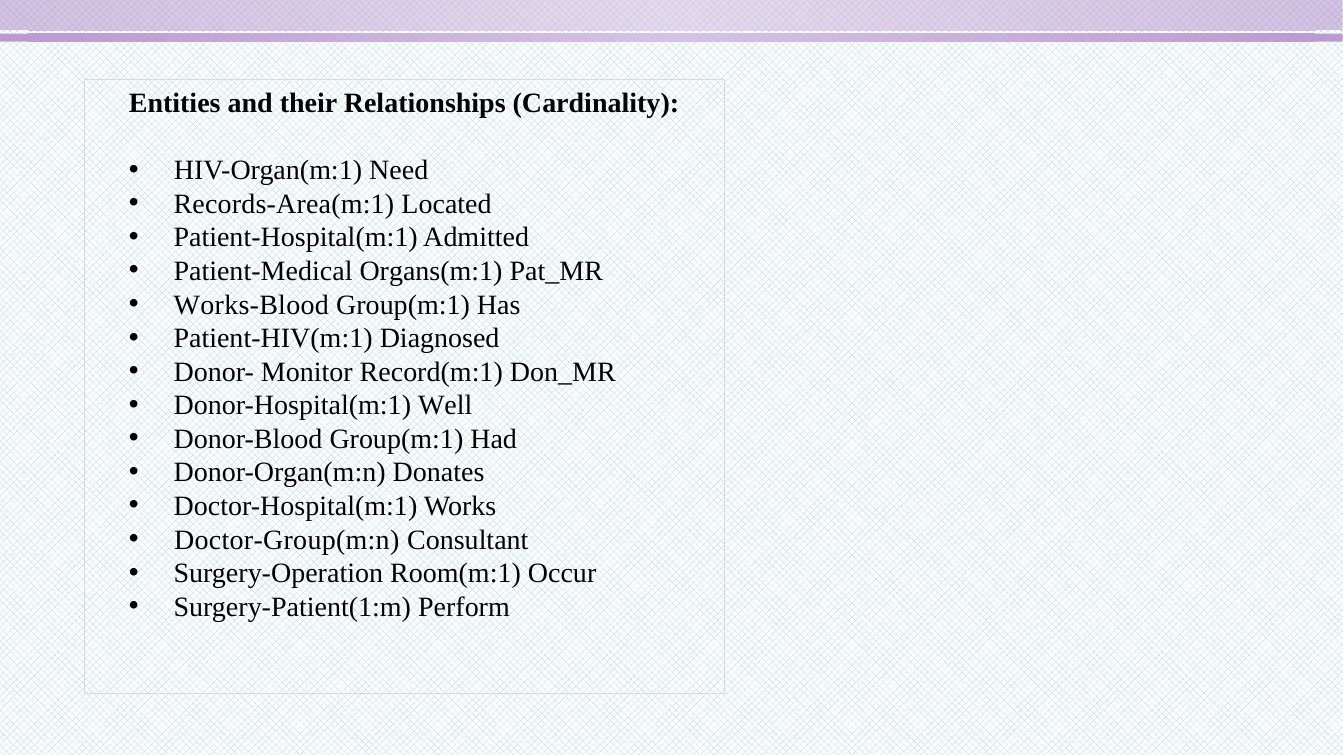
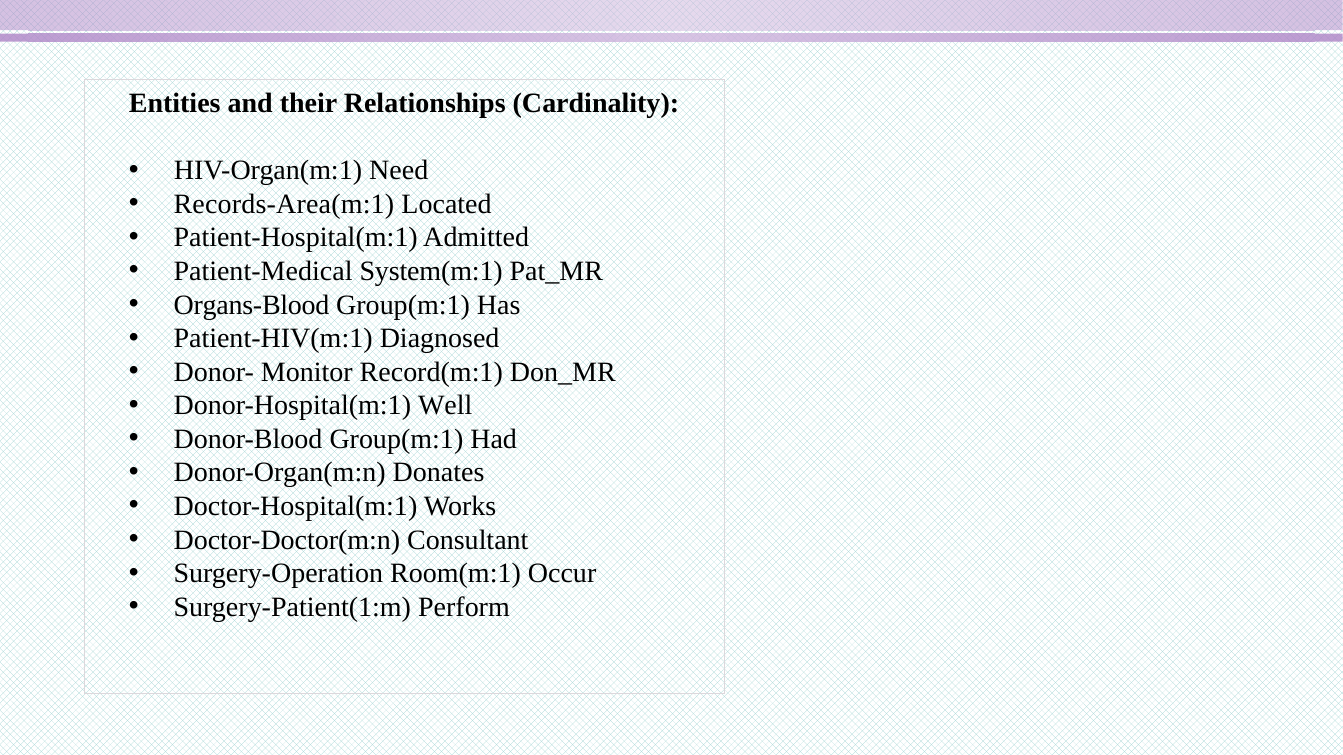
Organs(m:1: Organs(m:1 -> System(m:1
Works-Blood: Works-Blood -> Organs-Blood
Doctor-Group(m:n: Doctor-Group(m:n -> Doctor-Doctor(m:n
